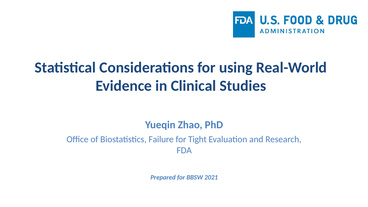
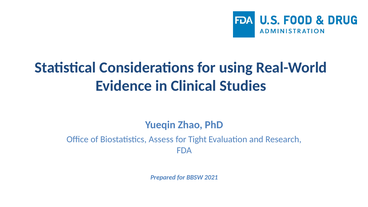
Failure: Failure -> Assess
